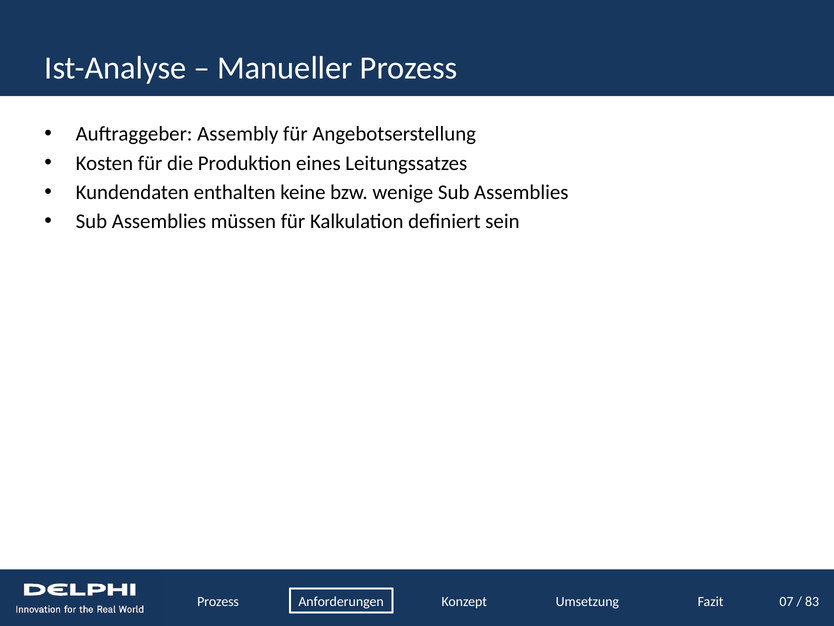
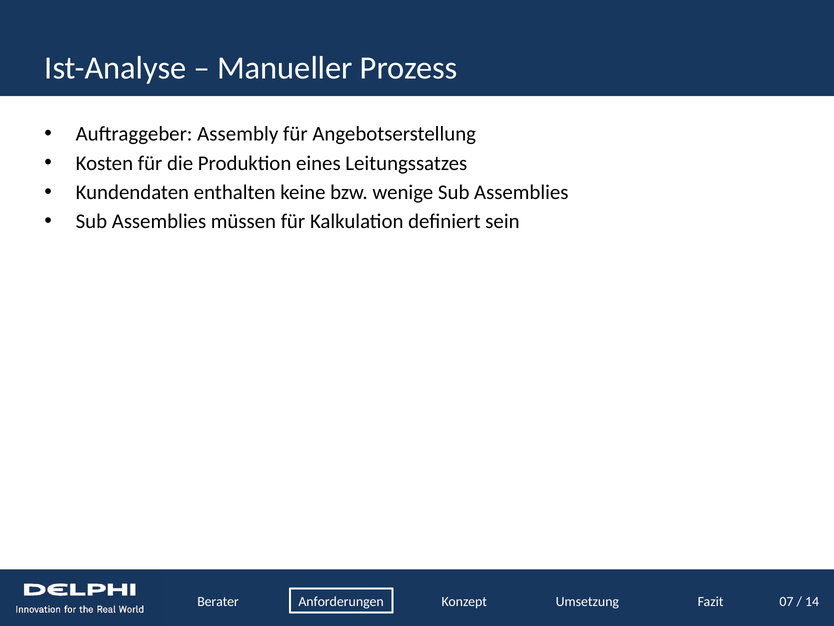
Prozess at (218, 601): Prozess -> Berater
83: 83 -> 14
